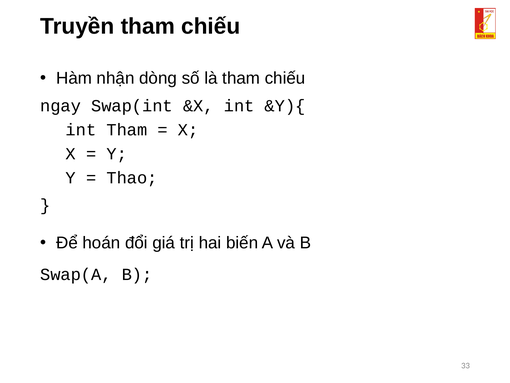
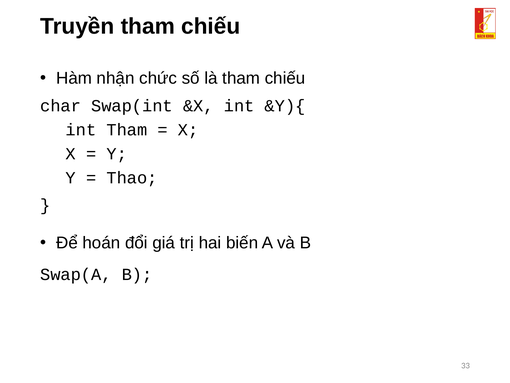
dòng: dòng -> chức
ngay: ngay -> char
